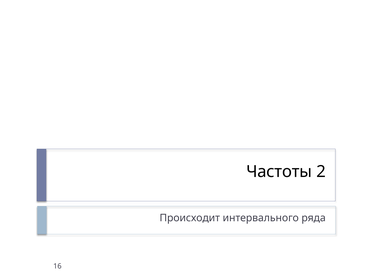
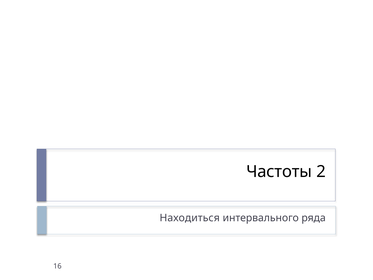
Происходит: Происходит -> Находиться
